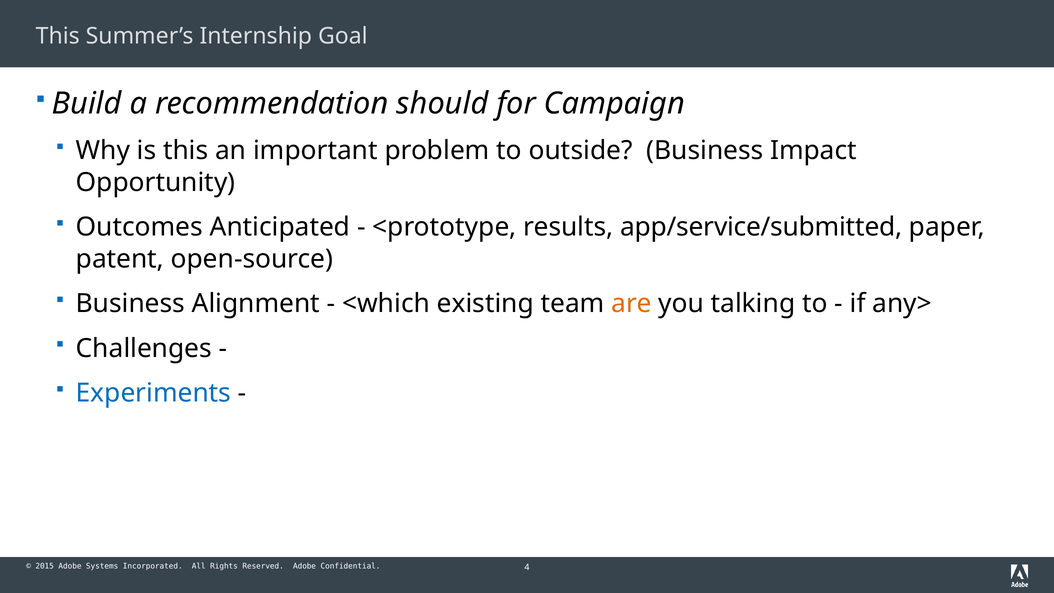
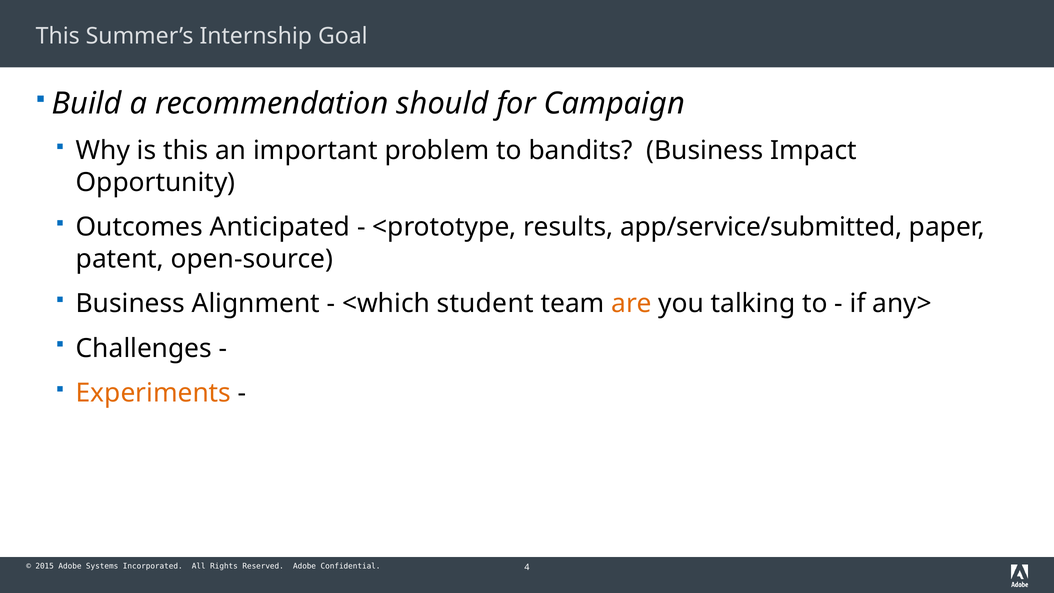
outside: outside -> bandits
existing: existing -> student
Experiments colour: blue -> orange
